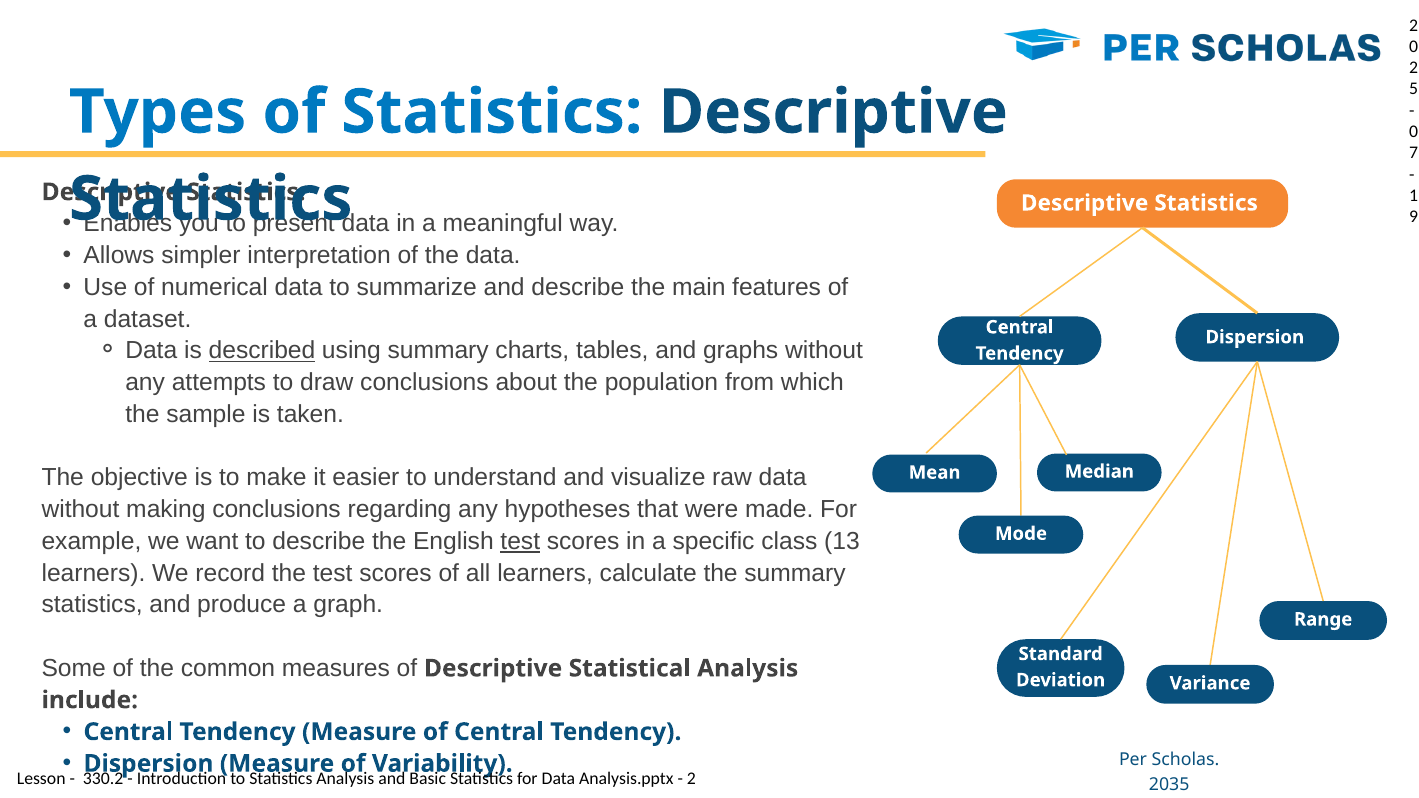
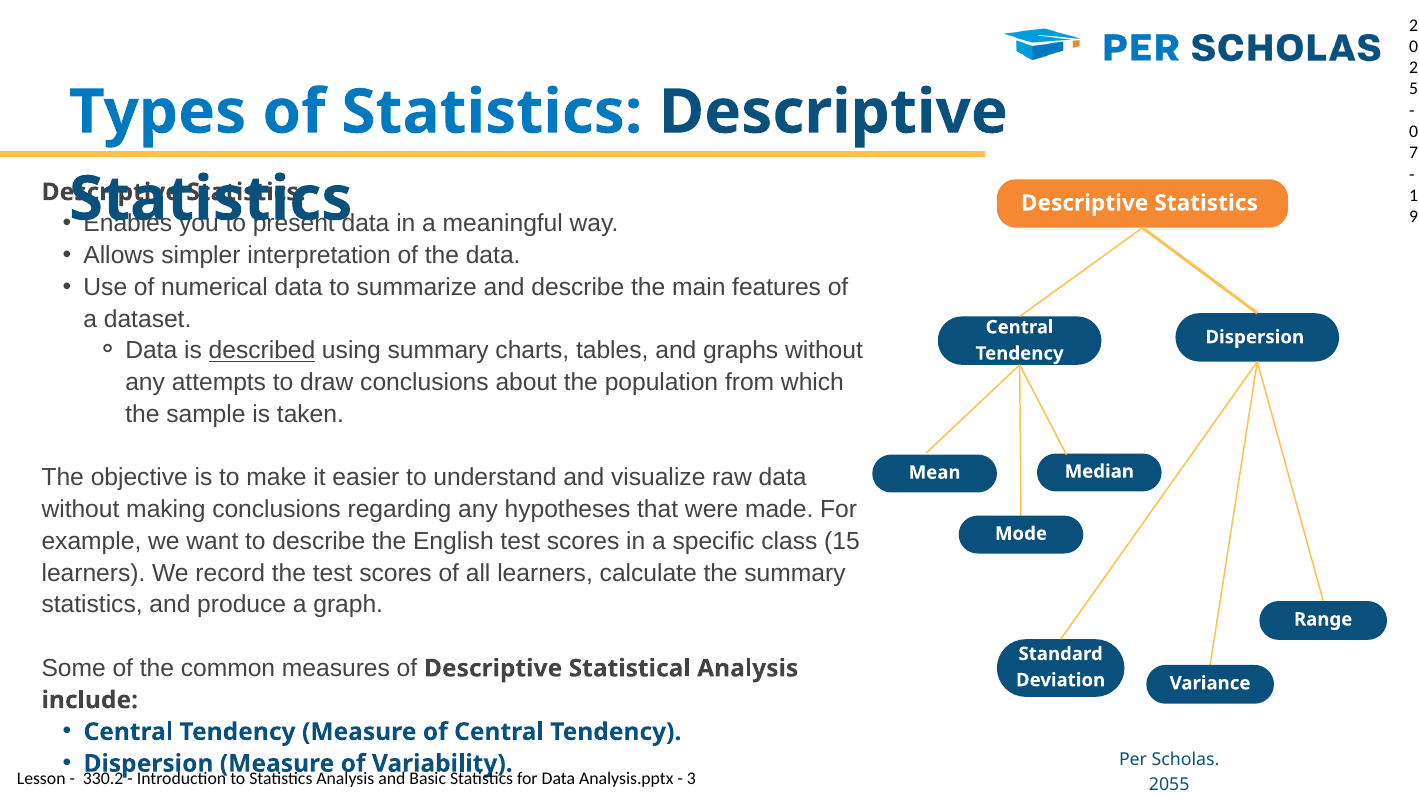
test at (520, 541) underline: present -> none
13: 13 -> 15
2 at (691, 779): 2 -> 3
2035: 2035 -> 2055
